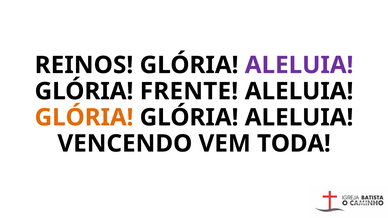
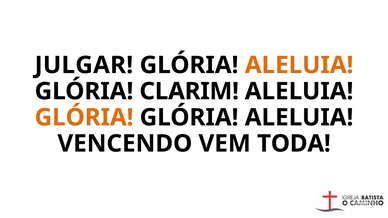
REINOS: REINOS -> JULGAR
ALELUIA at (299, 65) colour: purple -> orange
FRENTE: FRENTE -> CLARIM
